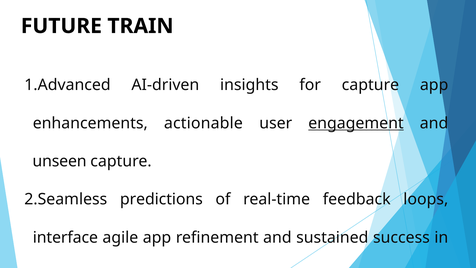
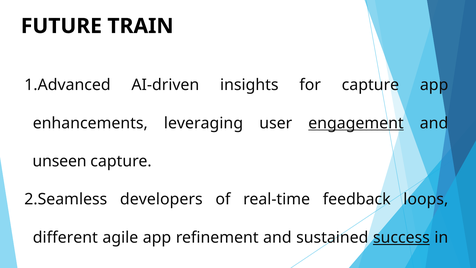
actionable: actionable -> leveraging
predictions: predictions -> developers
interface: interface -> different
success underline: none -> present
